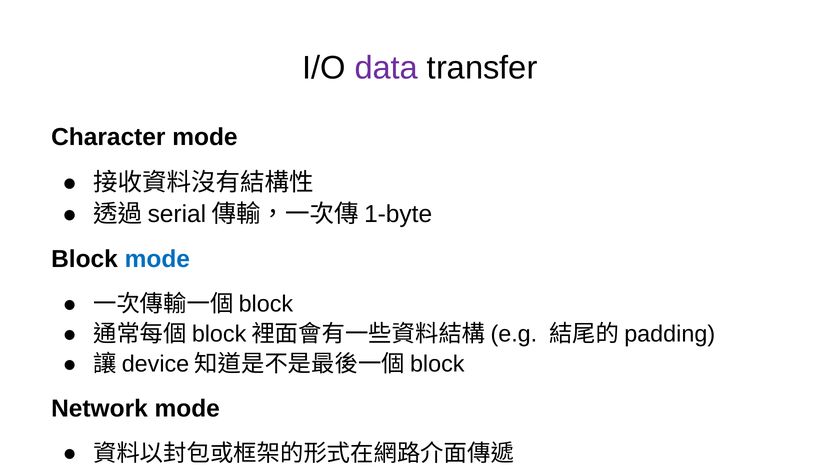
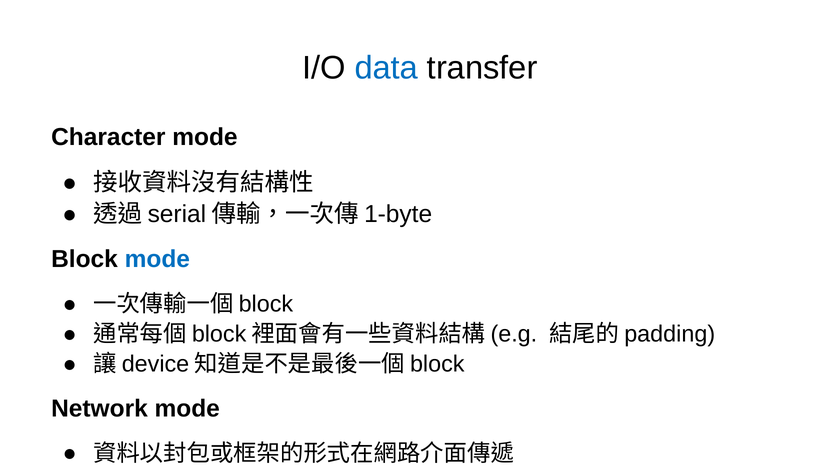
data colour: purple -> blue
